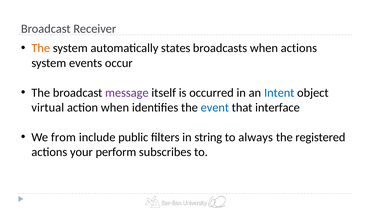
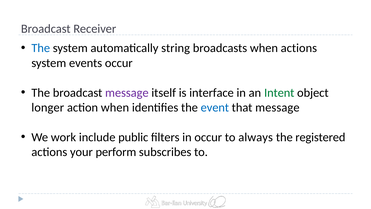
The at (41, 48) colour: orange -> blue
states: states -> string
occurred: occurred -> interface
Intent colour: blue -> green
virtual: virtual -> longer
that interface: interface -> message
from: from -> work
in string: string -> occur
